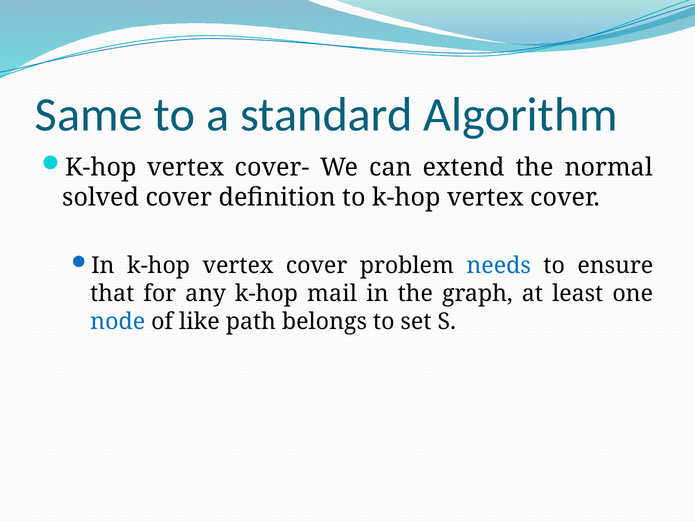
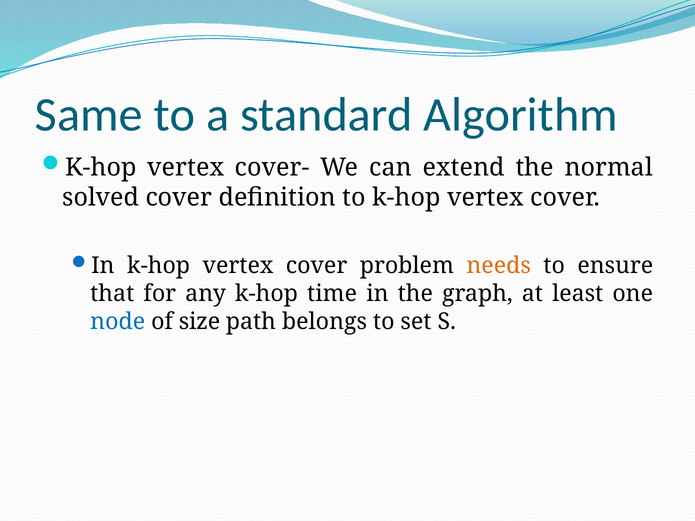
needs colour: blue -> orange
mail: mail -> time
like: like -> size
